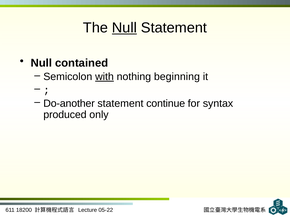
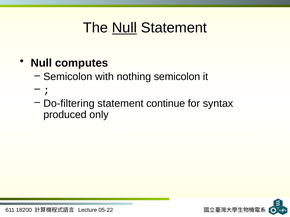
contained: contained -> computes
with underline: present -> none
nothing beginning: beginning -> semicolon
Do-another: Do-another -> Do-filtering
